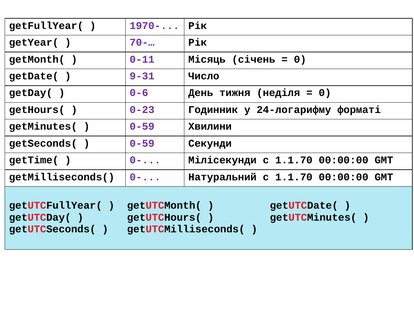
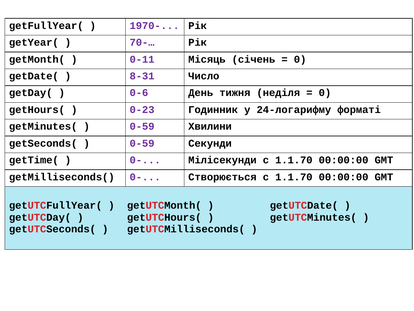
9-31: 9-31 -> 8-31
Натуральний: Натуральний -> Створюється
